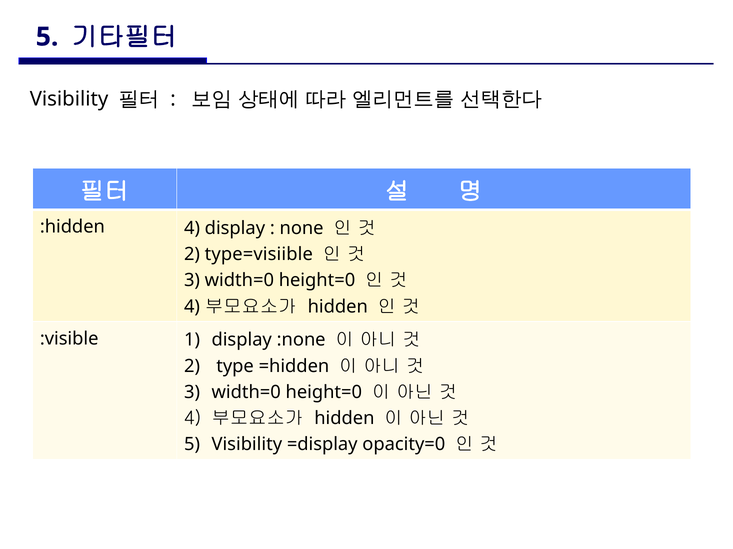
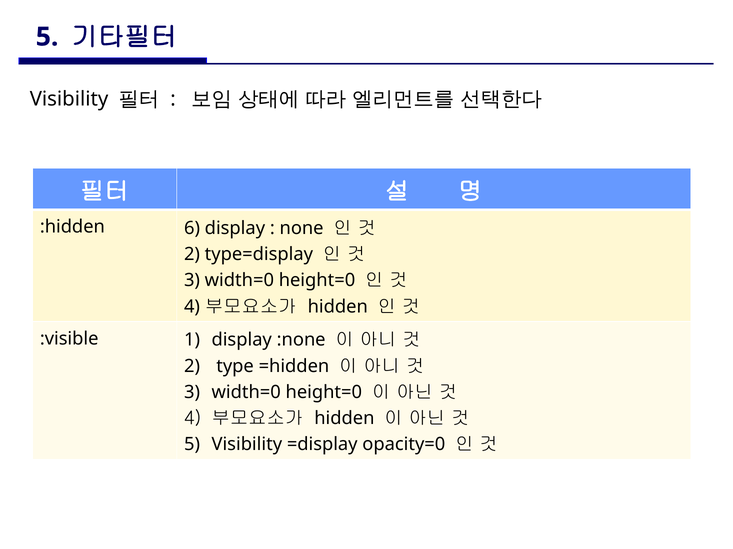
:hidden 4: 4 -> 6
type=visiible: type=visiible -> type=display
